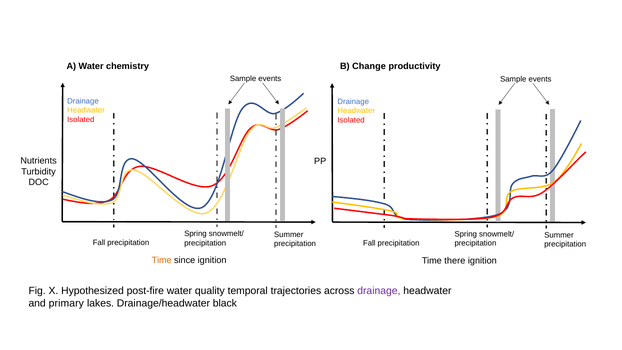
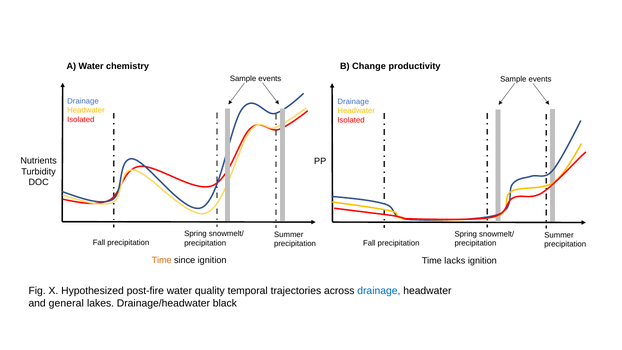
there: there -> lacks
drainage at (379, 291) colour: purple -> blue
primary: primary -> general
